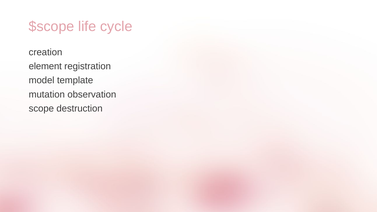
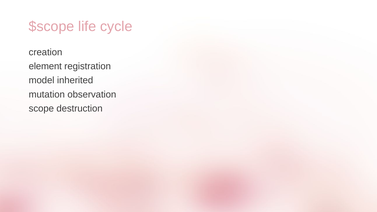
template: template -> inherited
